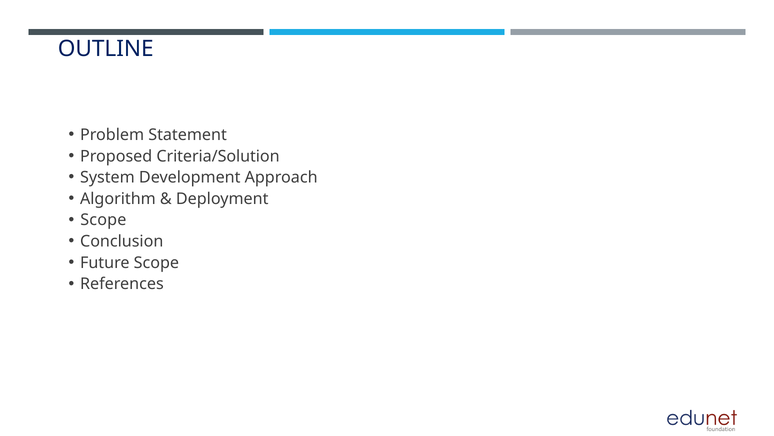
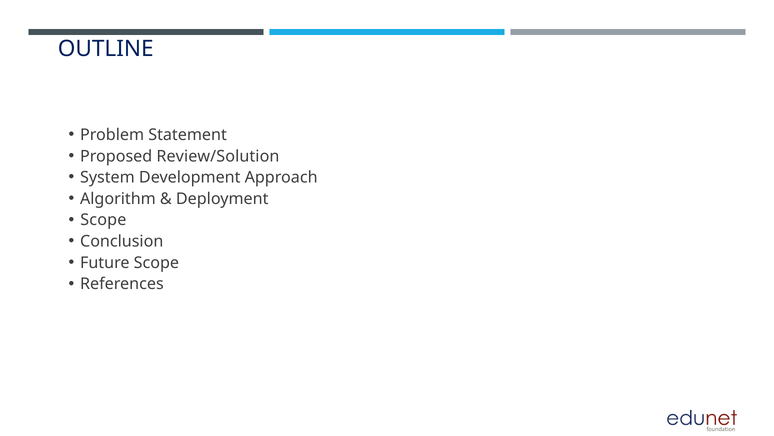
Criteria/Solution: Criteria/Solution -> Review/Solution
